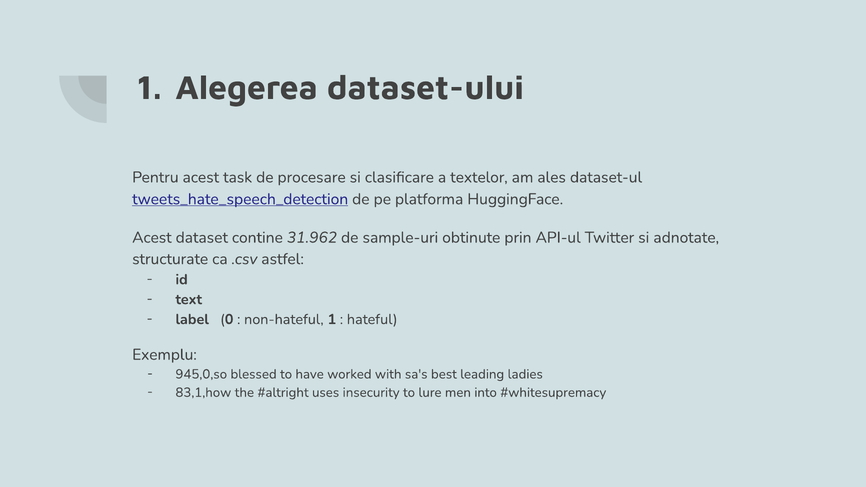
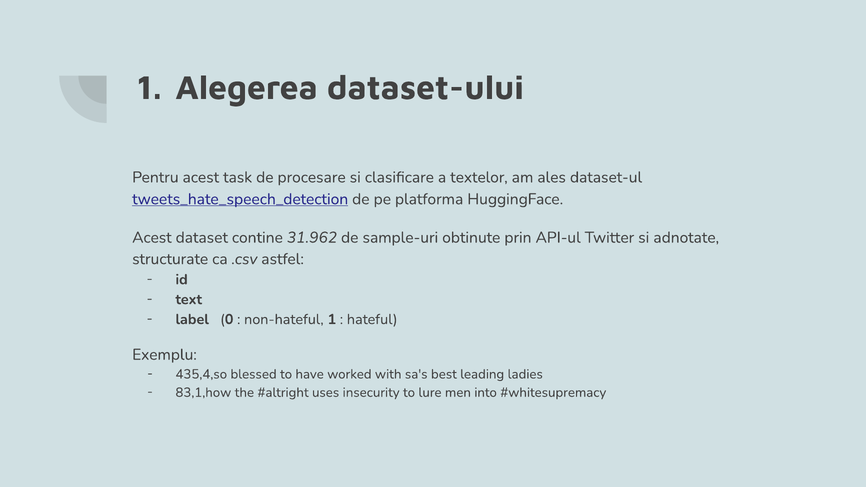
945,0,so: 945,0,so -> 435,4,so
